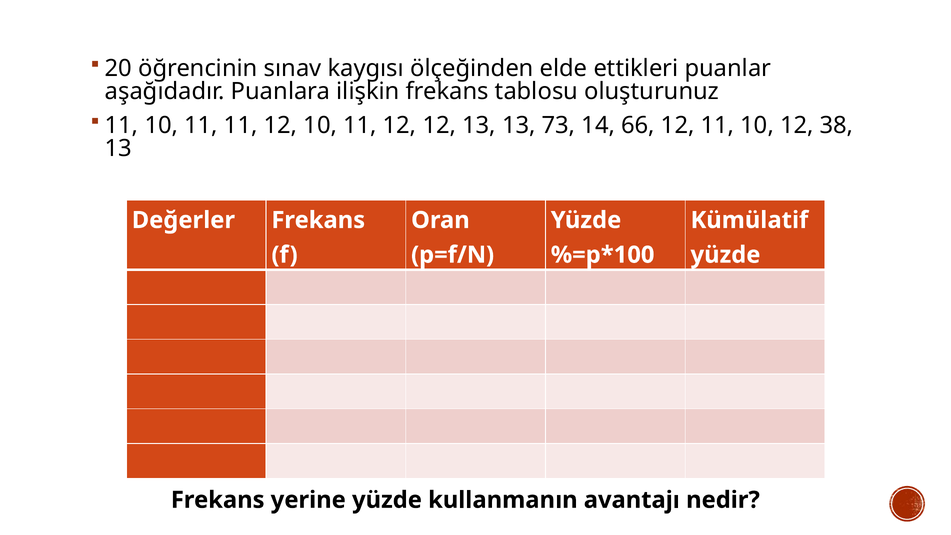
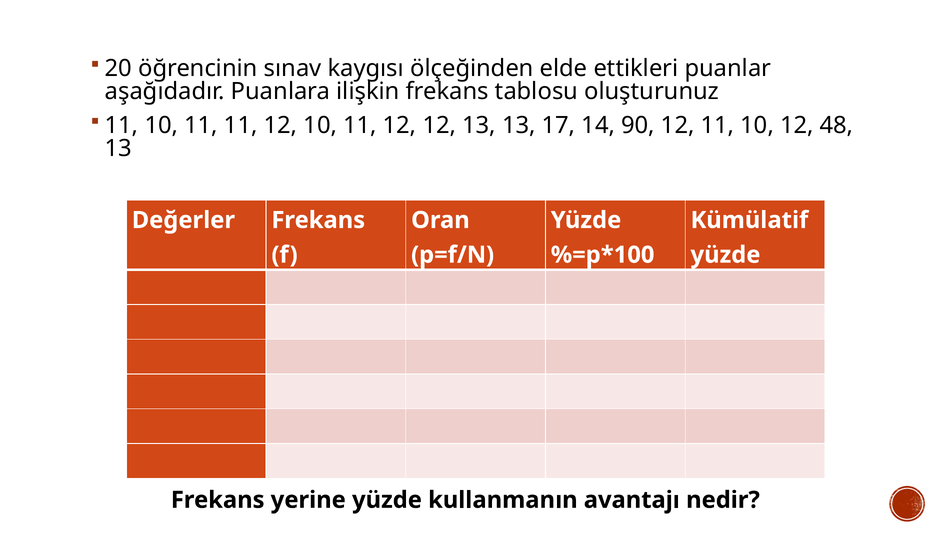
73: 73 -> 17
66: 66 -> 90
38: 38 -> 48
